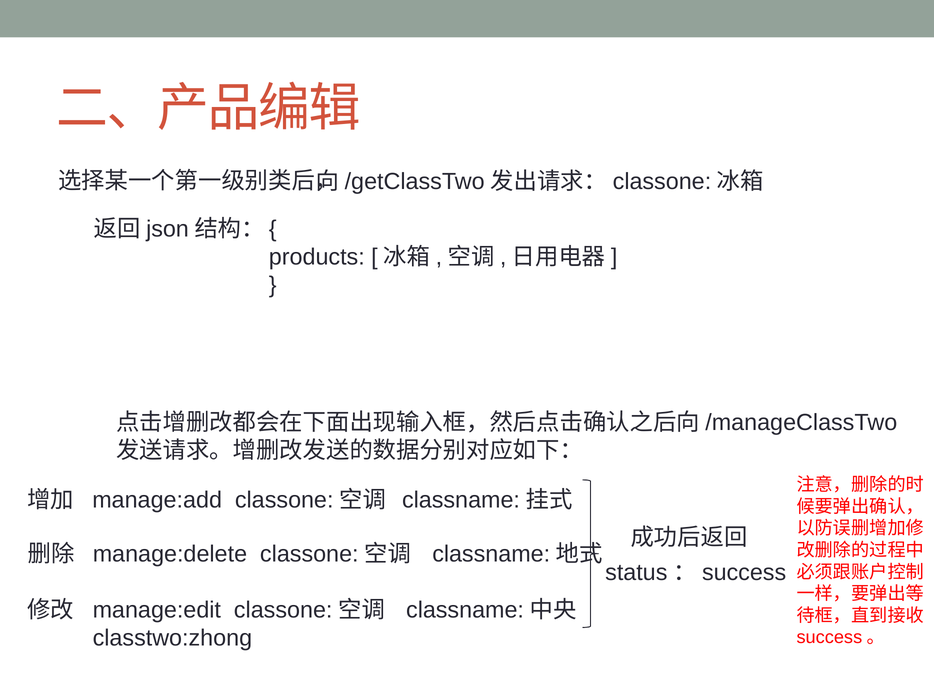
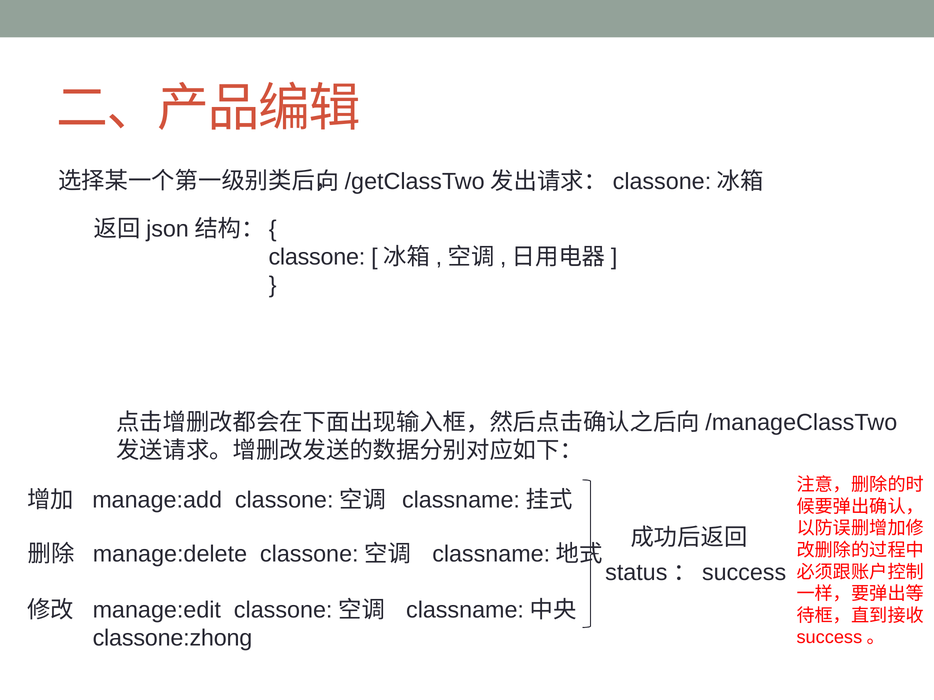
products at (317, 257): products -> classone
classtwo:zhong: classtwo:zhong -> classone:zhong
